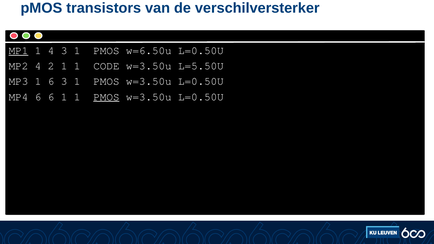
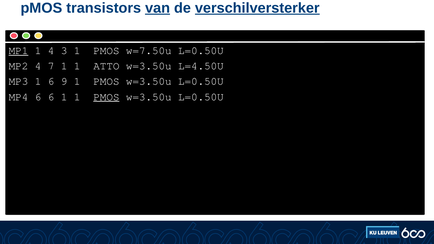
van underline: none -> present
verschilversterker underline: none -> present
w=6.50u: w=6.50u -> w=7.50u
2: 2 -> 7
CODE: CODE -> ATTO
L=5.50U: L=5.50U -> L=4.50U
6 3: 3 -> 9
